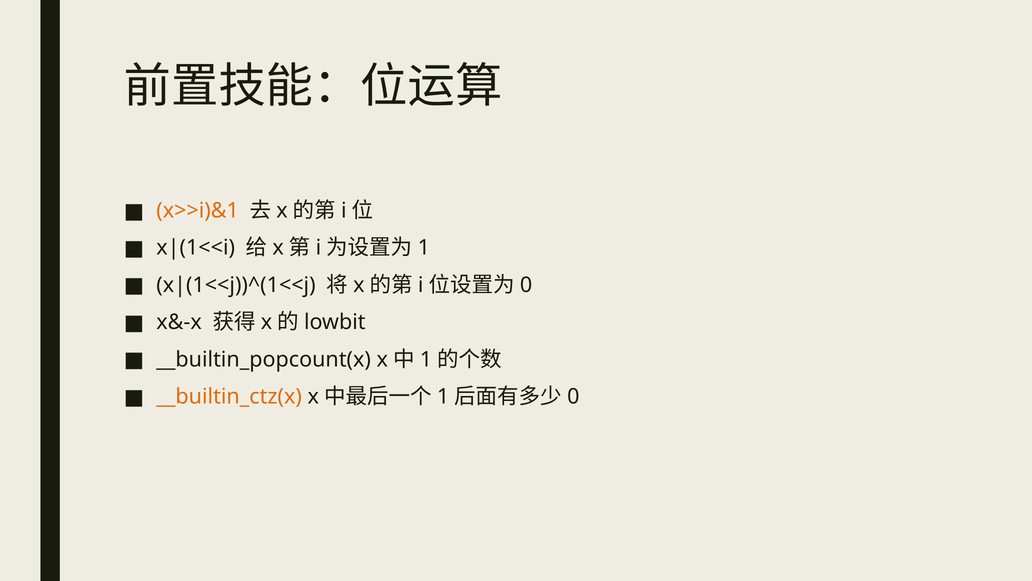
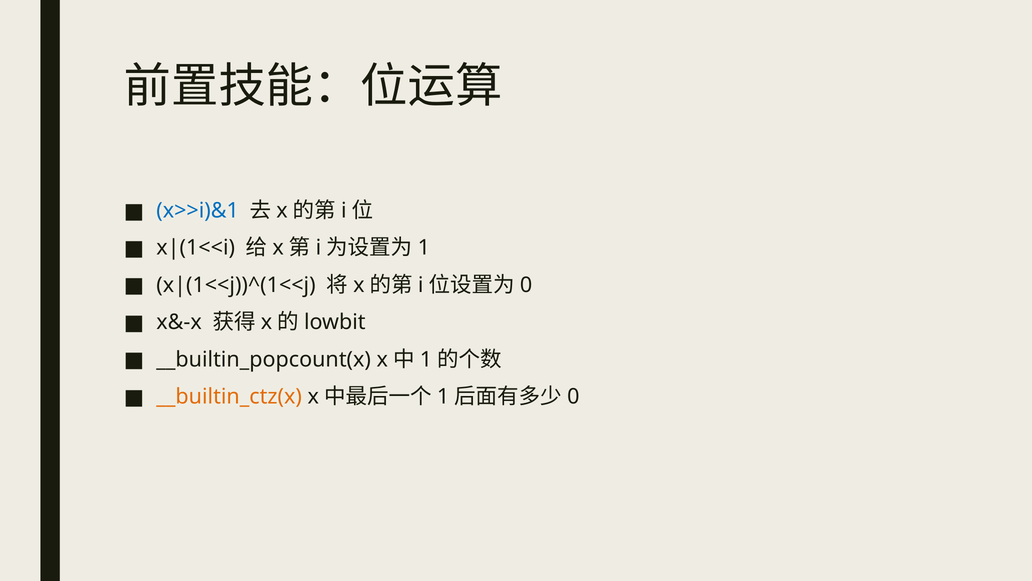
x>>i)&1 colour: orange -> blue
